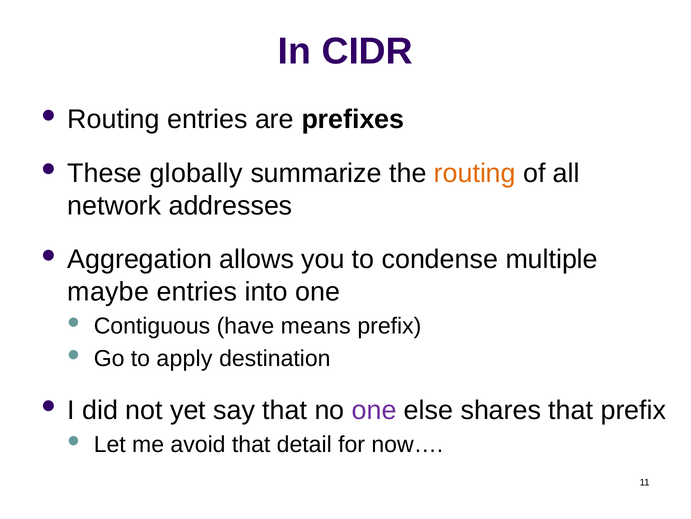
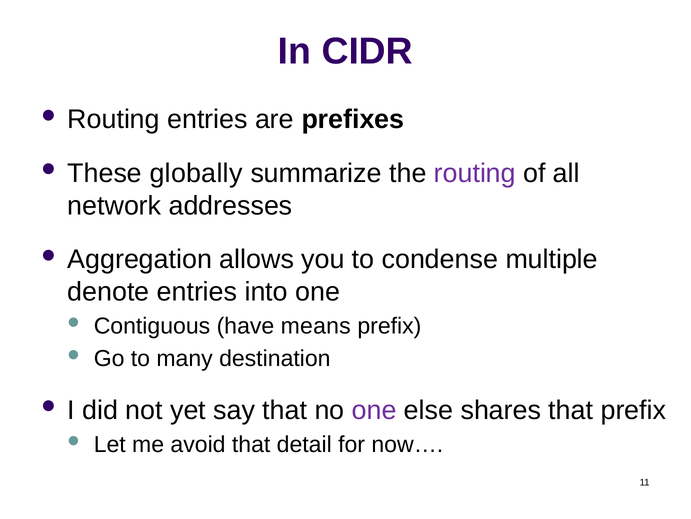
routing at (475, 173) colour: orange -> purple
maybe: maybe -> denote
apply: apply -> many
